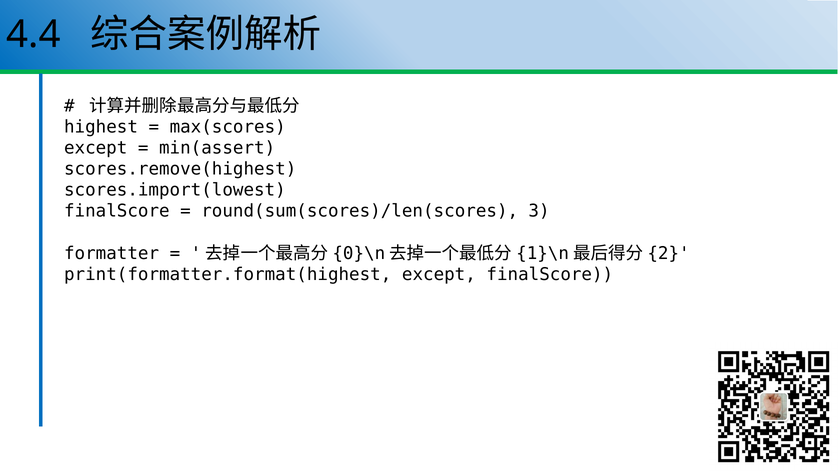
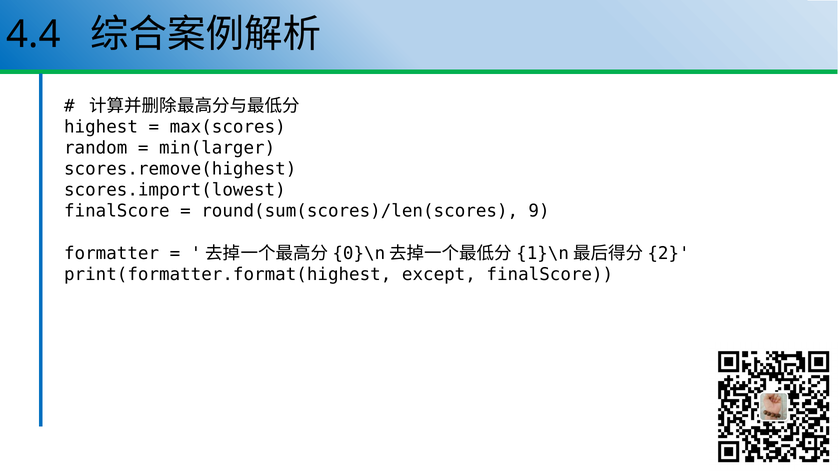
except at (96, 148): except -> random
min(assert: min(assert -> min(larger
3: 3 -> 9
